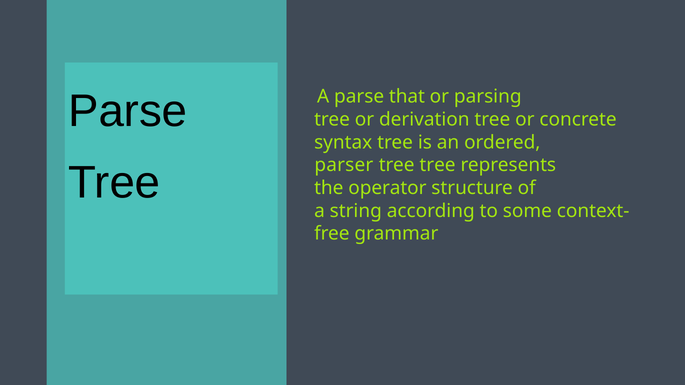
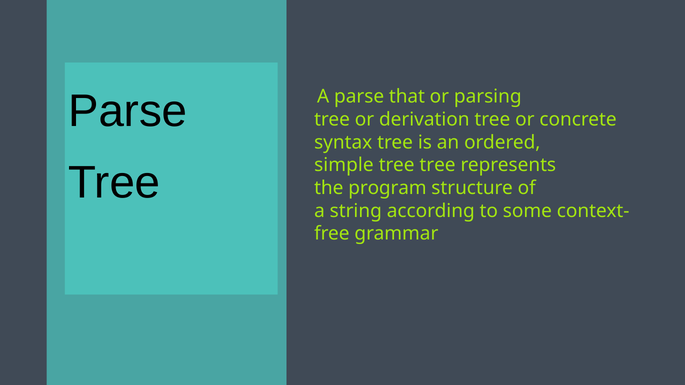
parser: parser -> simple
operator: operator -> program
